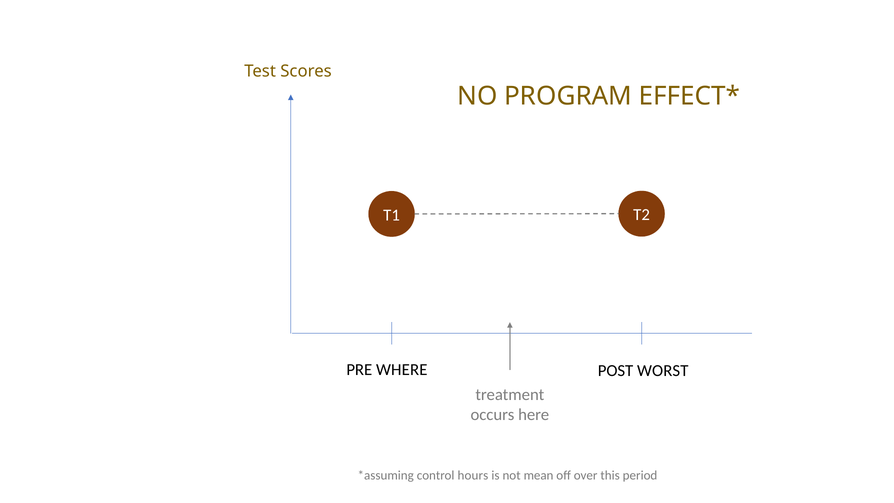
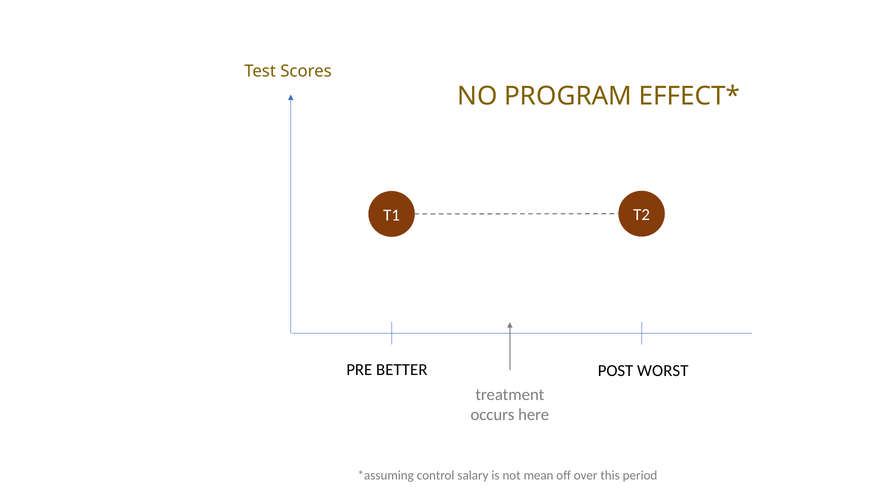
WHERE: WHERE -> BETTER
hours: hours -> salary
